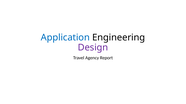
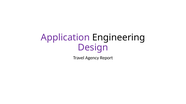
Application colour: blue -> purple
